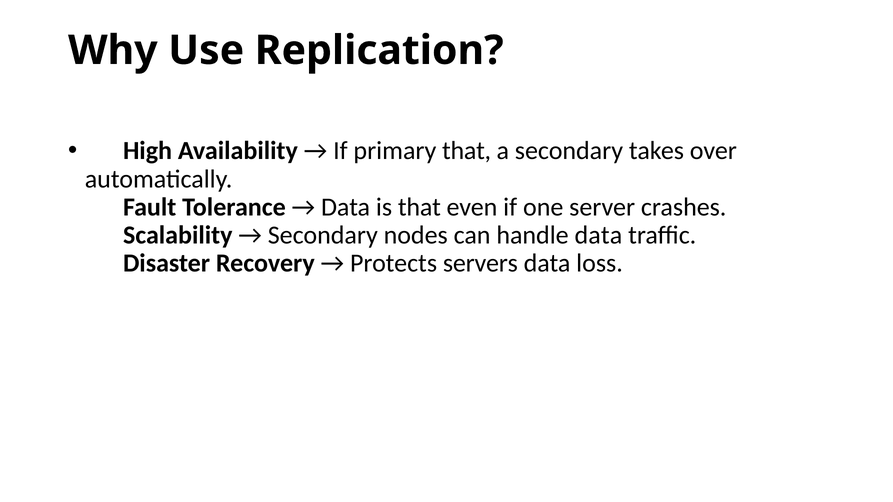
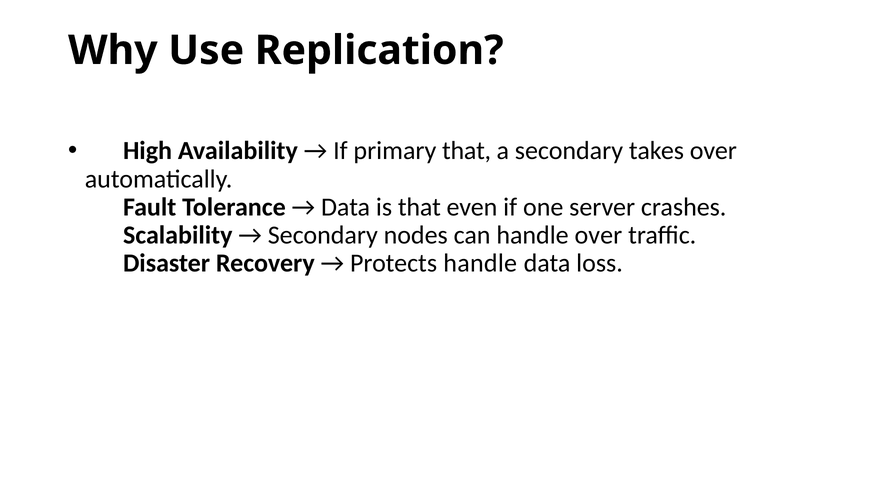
handle data: data -> over
Protects servers: servers -> handle
